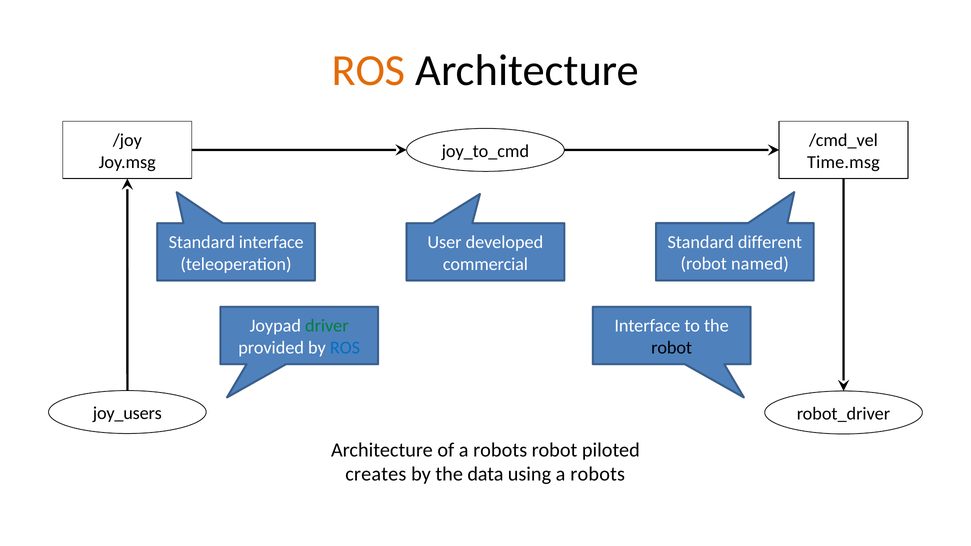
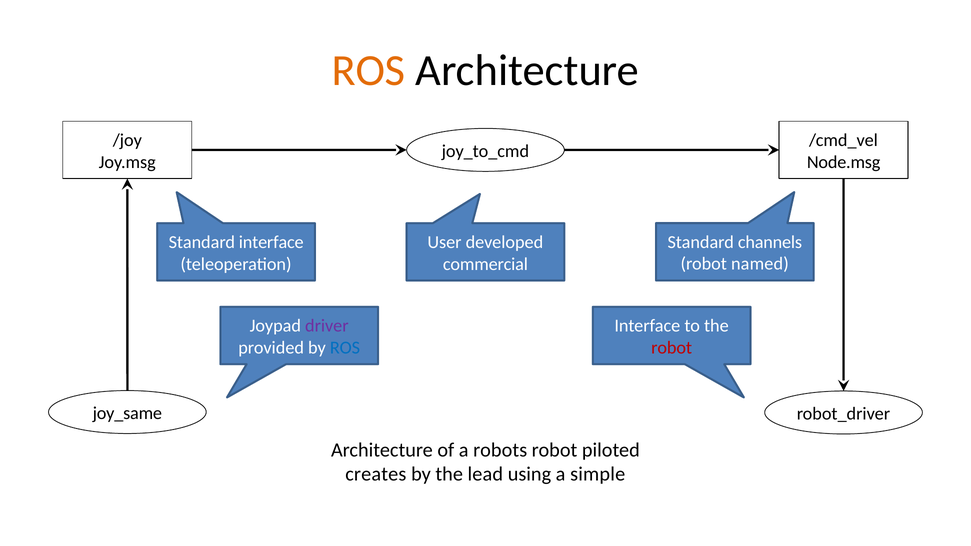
Time.msg: Time.msg -> Node.msg
different: different -> channels
driver colour: green -> purple
robot at (672, 348) colour: black -> red
joy_users: joy_users -> joy_same
data: data -> lead
using a robots: robots -> simple
